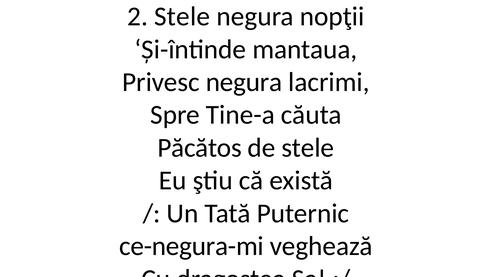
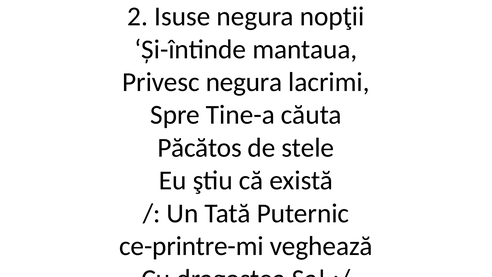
2 Stele: Stele -> Isuse
ce-negura-mi: ce-negura-mi -> ce-printre-mi
